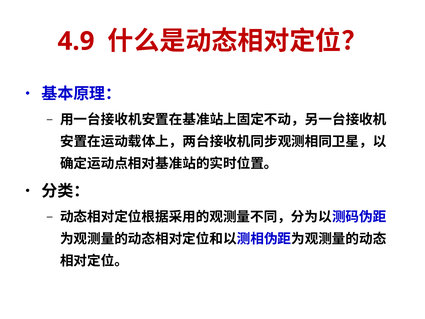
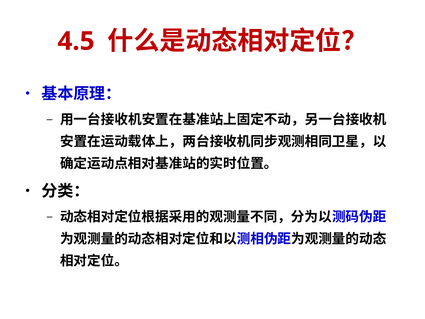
4.9: 4.9 -> 4.5
